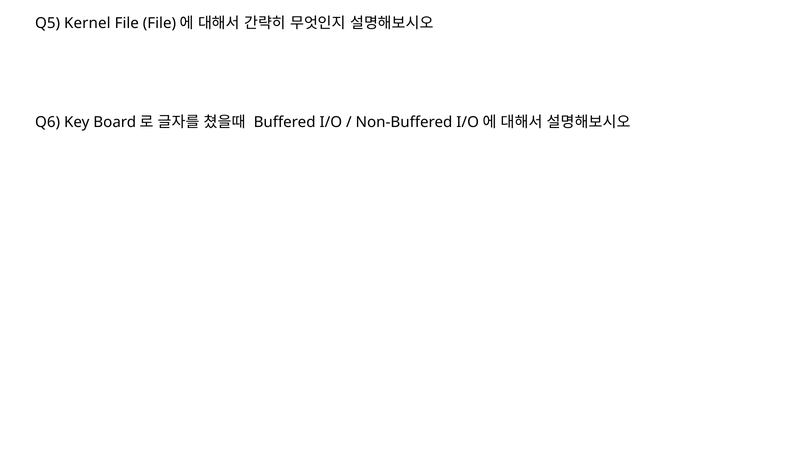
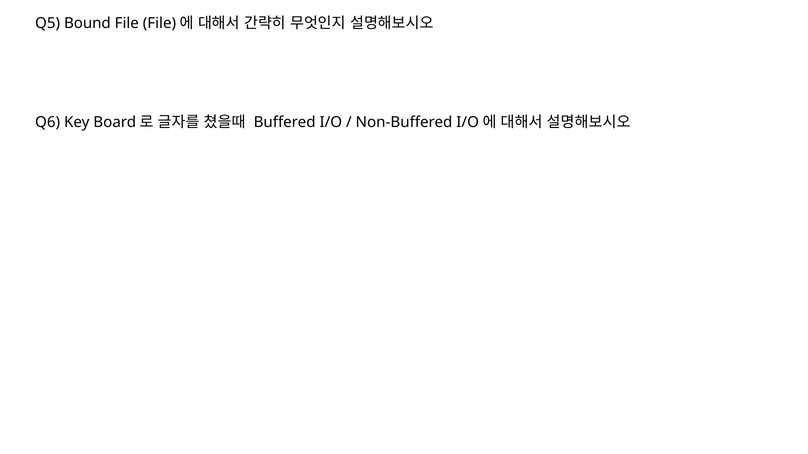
Kernel: Kernel -> Bound
